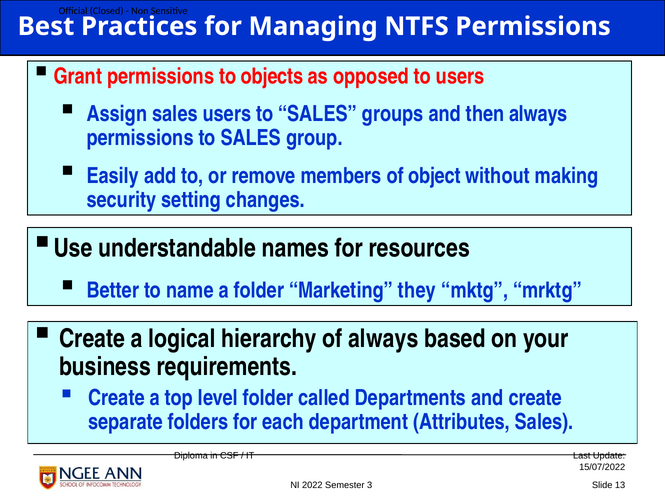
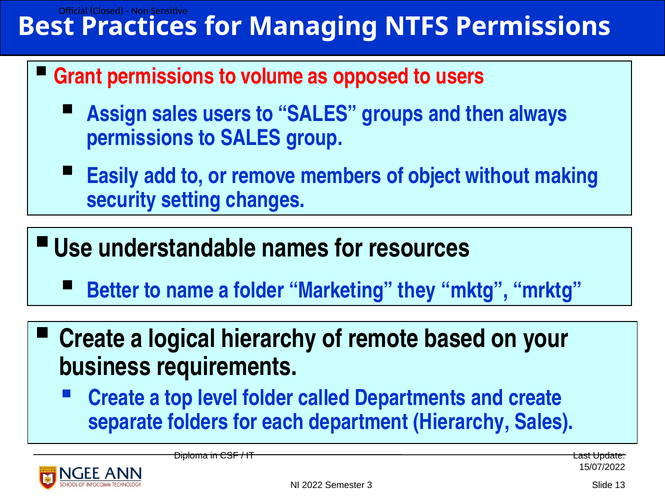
objects: objects -> volume
of always: always -> remote
department Attributes: Attributes -> Hierarchy
